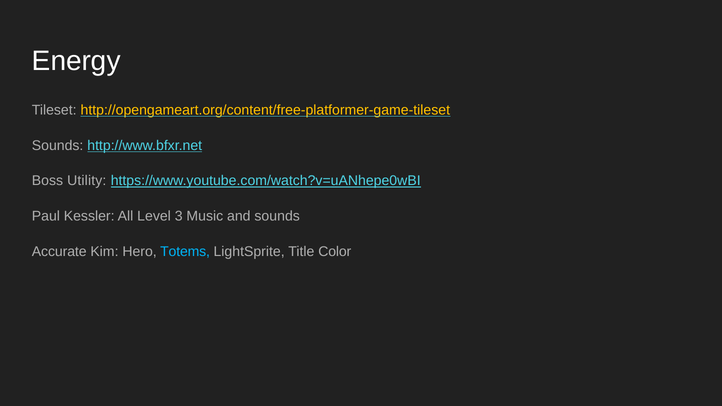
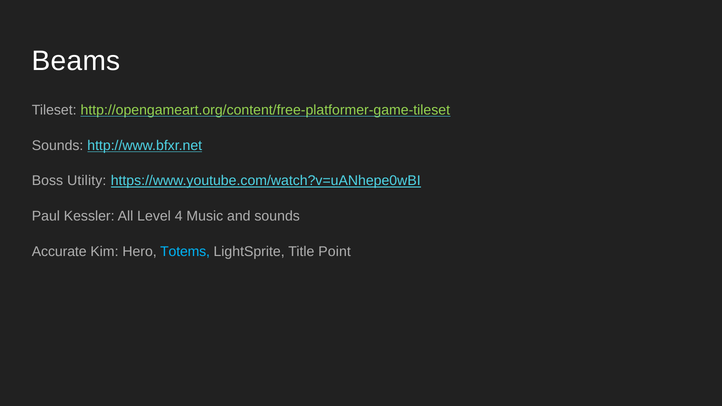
Energy: Energy -> Beams
http://opengameart.org/content/free-platformer-game-tileset colour: yellow -> light green
3: 3 -> 4
Color: Color -> Point
